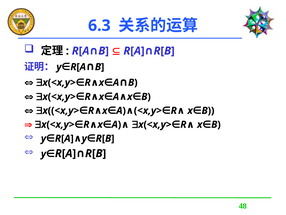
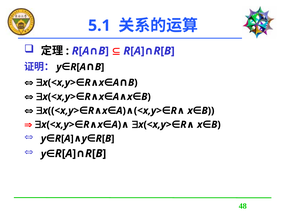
6.3: 6.3 -> 5.1
